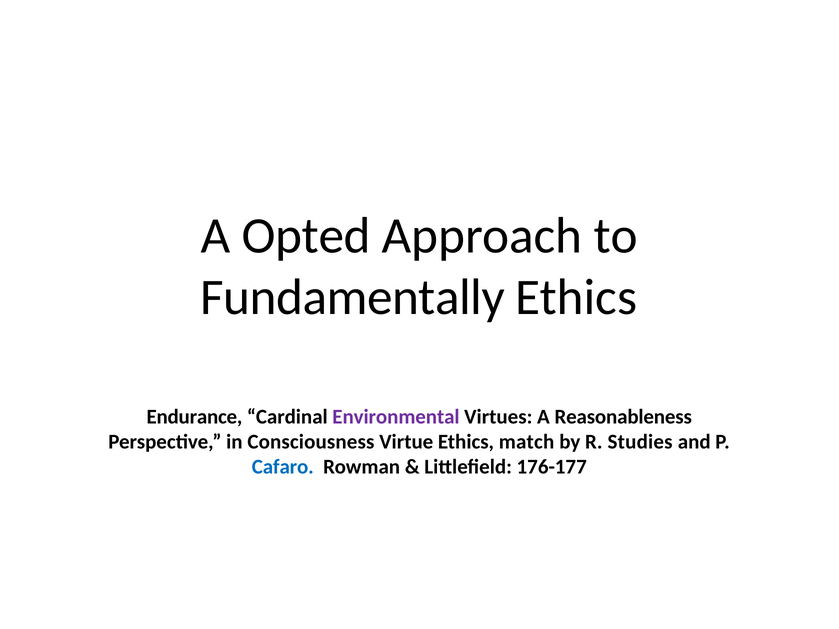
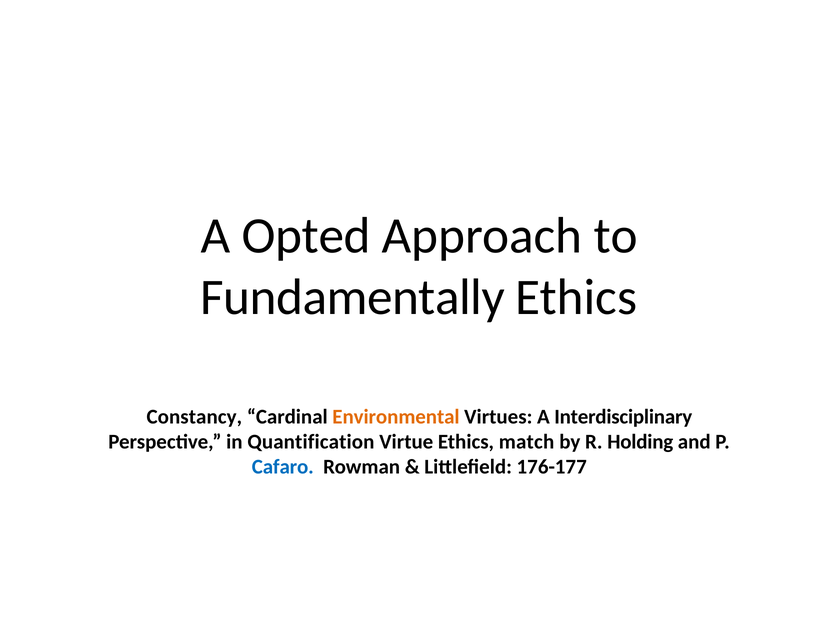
Endurance: Endurance -> Constancy
Environmental colour: purple -> orange
Reasonableness: Reasonableness -> Interdisciplinary
Consciousness: Consciousness -> Quantification
Studies: Studies -> Holding
